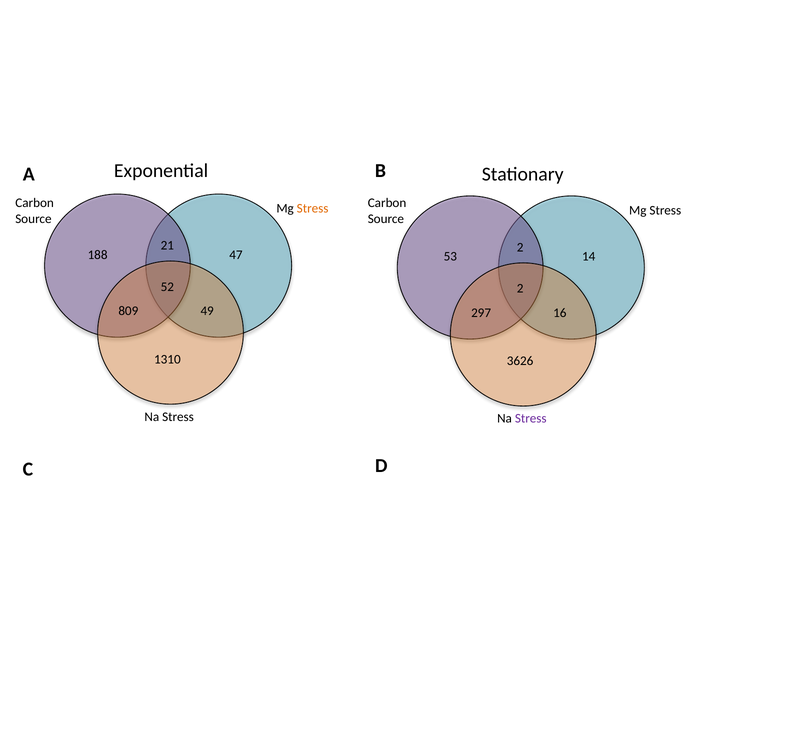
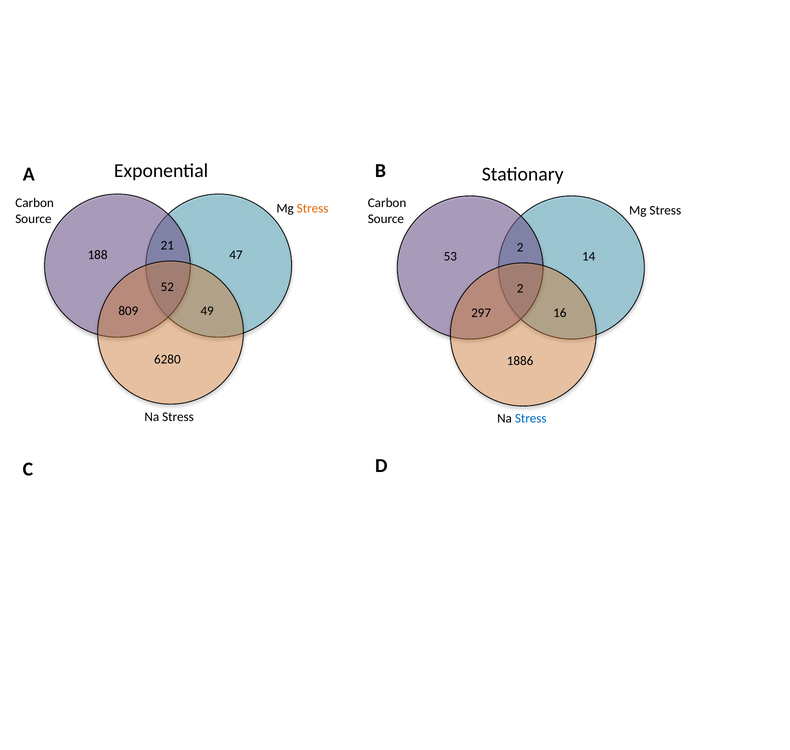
1310: 1310 -> 6280
3626: 3626 -> 1886
Stress at (531, 419) colour: purple -> blue
